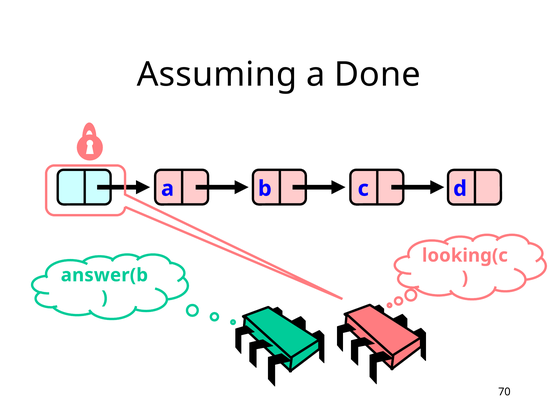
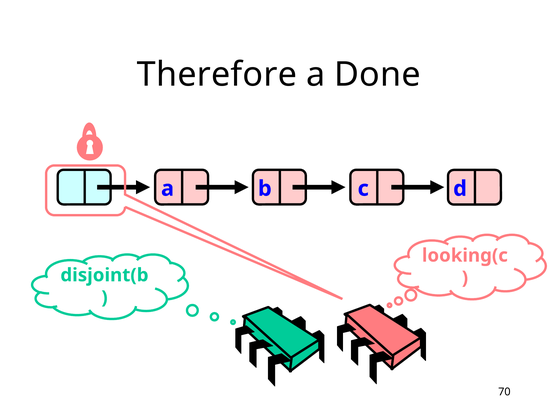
Assuming: Assuming -> Therefore
answer(b: answer(b -> disjoint(b
